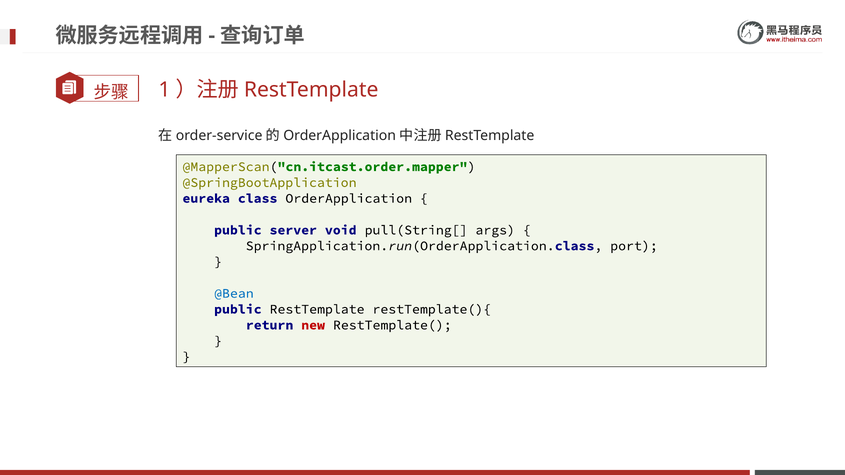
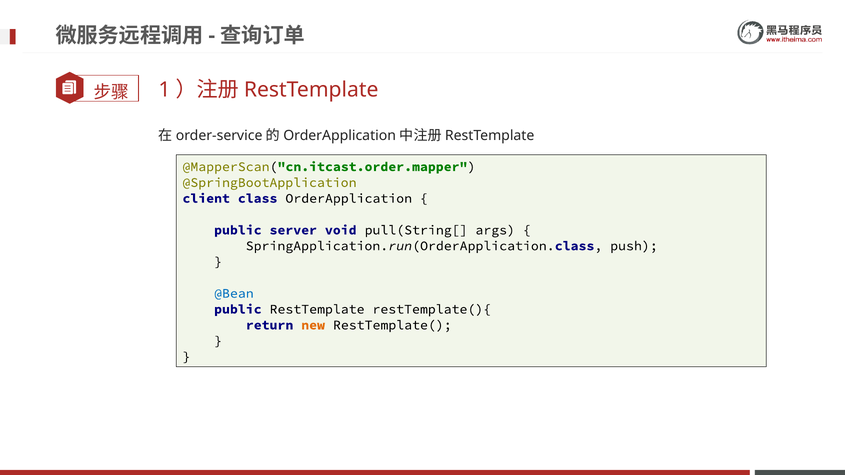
eureka: eureka -> client
port: port -> push
new colour: red -> orange
